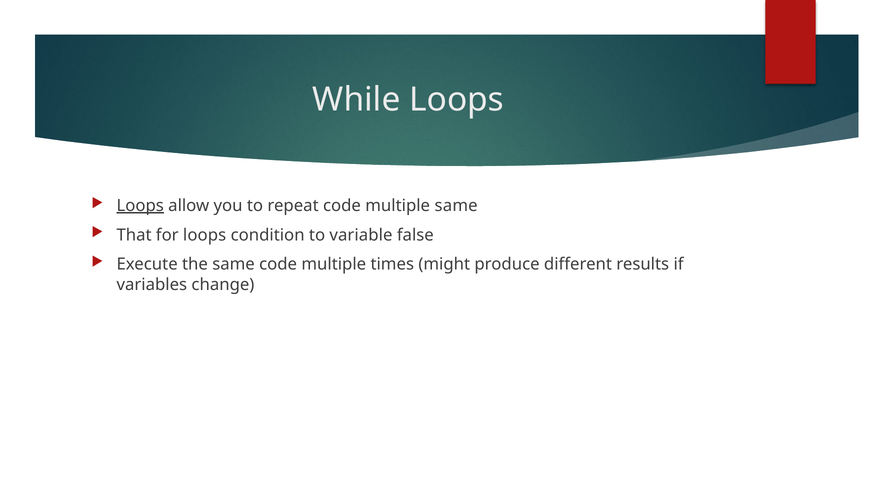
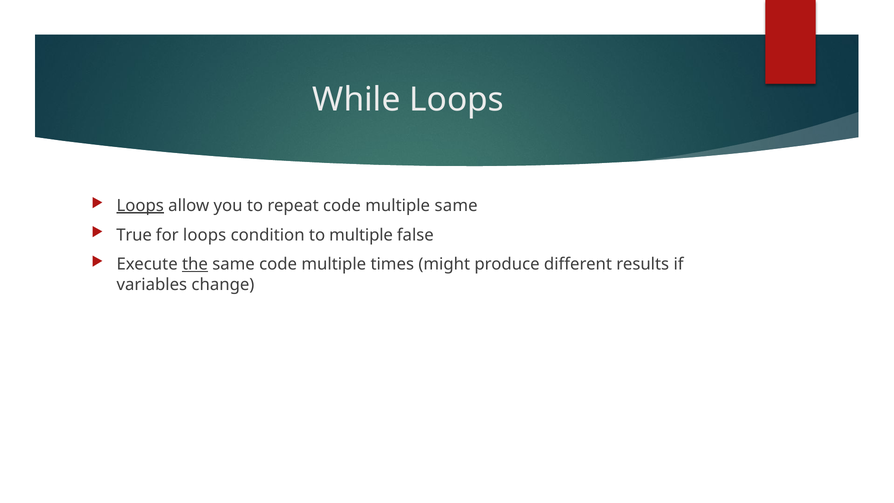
That: That -> True
to variable: variable -> multiple
the underline: none -> present
